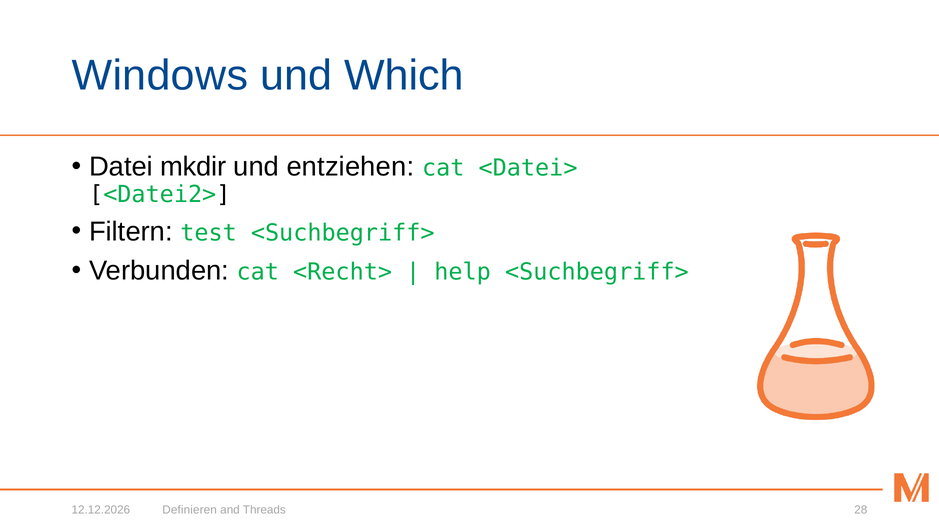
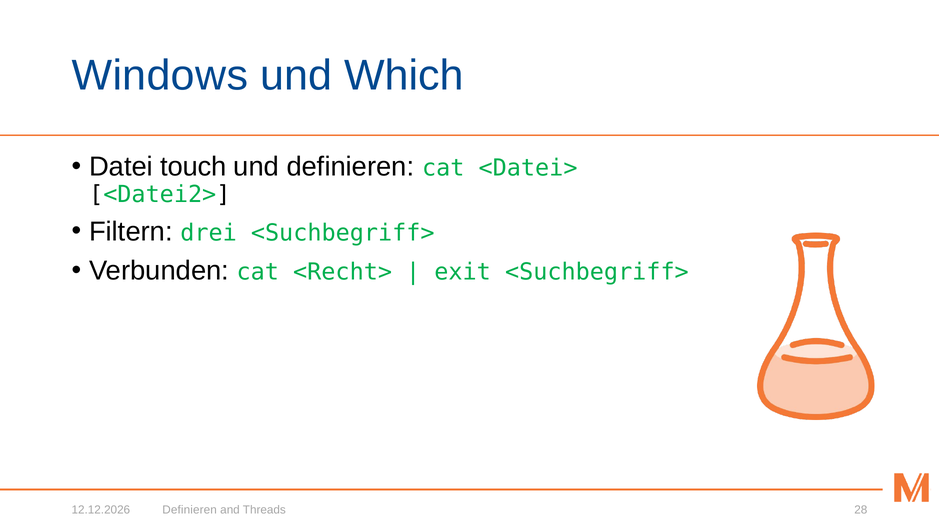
mkdir: mkdir -> touch
und entziehen: entziehen -> definieren
test: test -> drei
help: help -> exit
